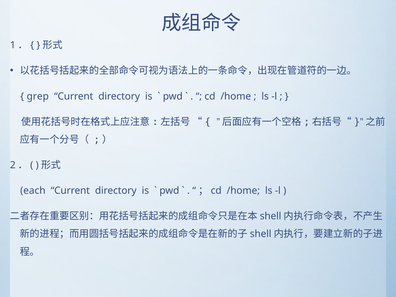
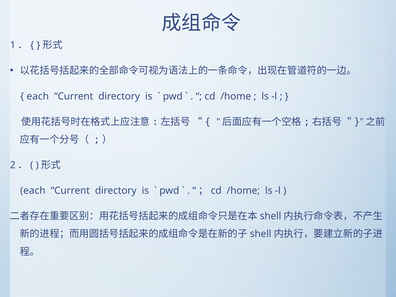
grep at (38, 96): grep -> each
